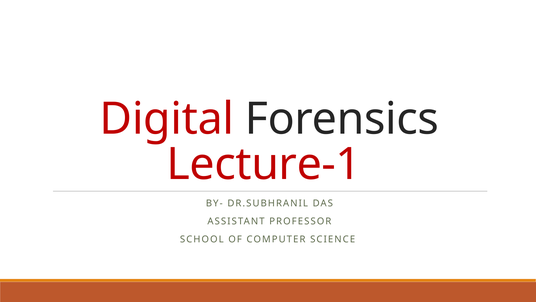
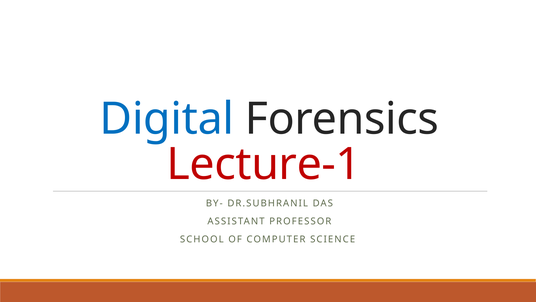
Digital colour: red -> blue
